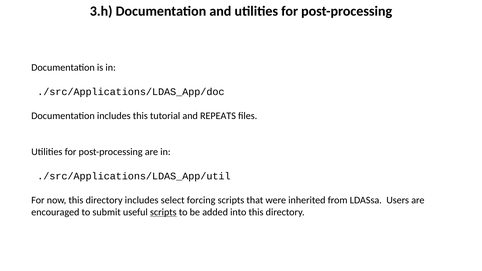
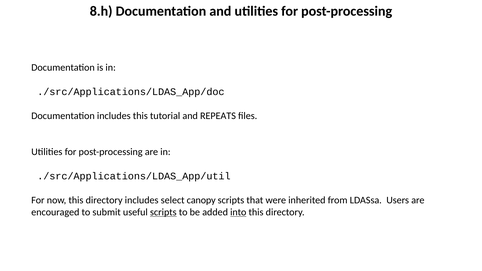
3.h: 3.h -> 8.h
forcing: forcing -> canopy
into underline: none -> present
